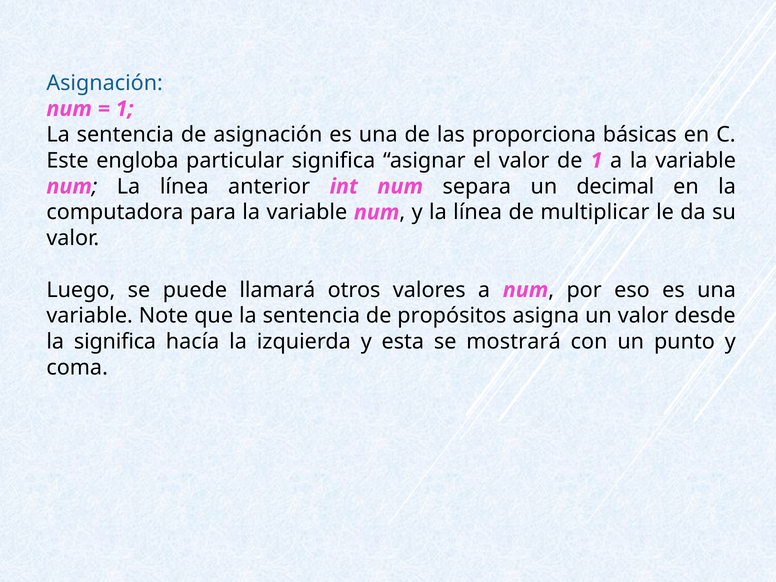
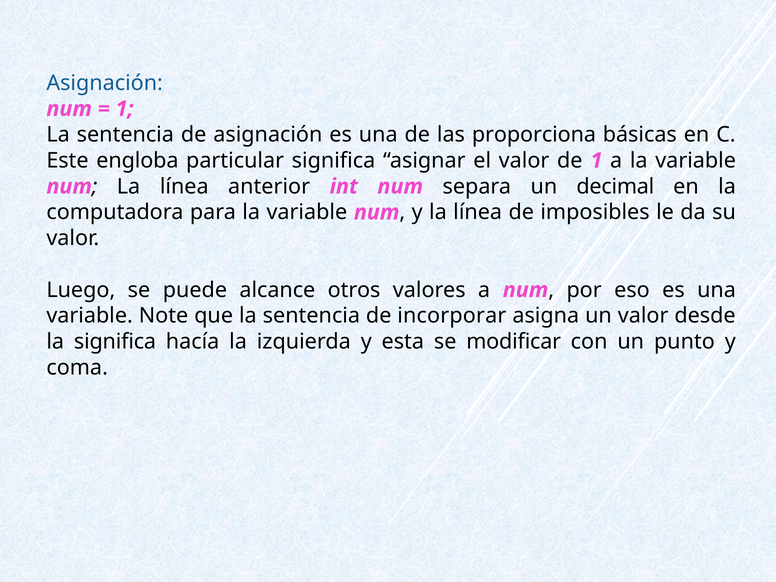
multiplicar: multiplicar -> imposibles
llamará: llamará -> alcance
propósitos: propósitos -> incorporar
mostrará: mostrará -> modificar
